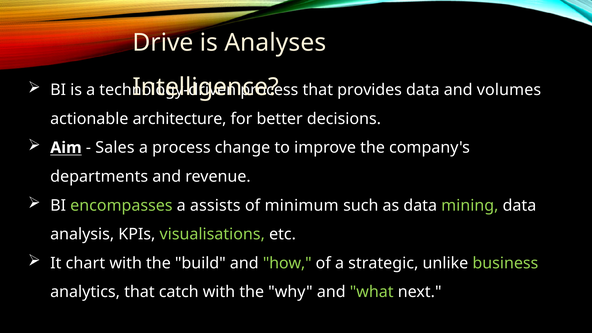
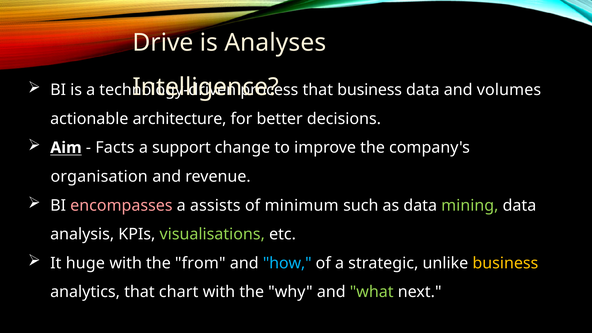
that provides: provides -> business
Sales: Sales -> Facts
a process: process -> support
departments: departments -> organisation
encompasses colour: light green -> pink
chart: chart -> huge
build: build -> from
how colour: light green -> light blue
business at (505, 263) colour: light green -> yellow
catch: catch -> chart
